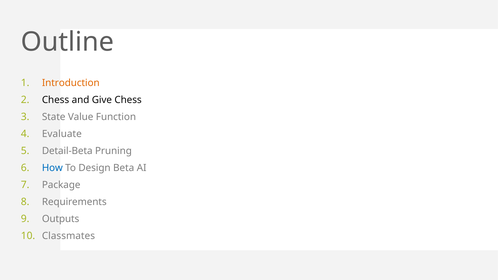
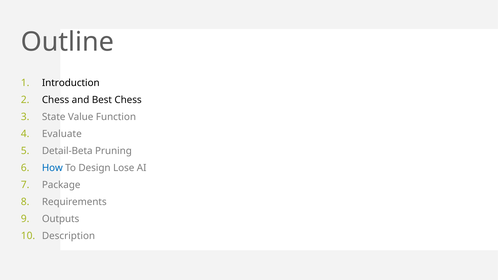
Introduction colour: orange -> black
Give: Give -> Best
Beta: Beta -> Lose
Classmates: Classmates -> Description
